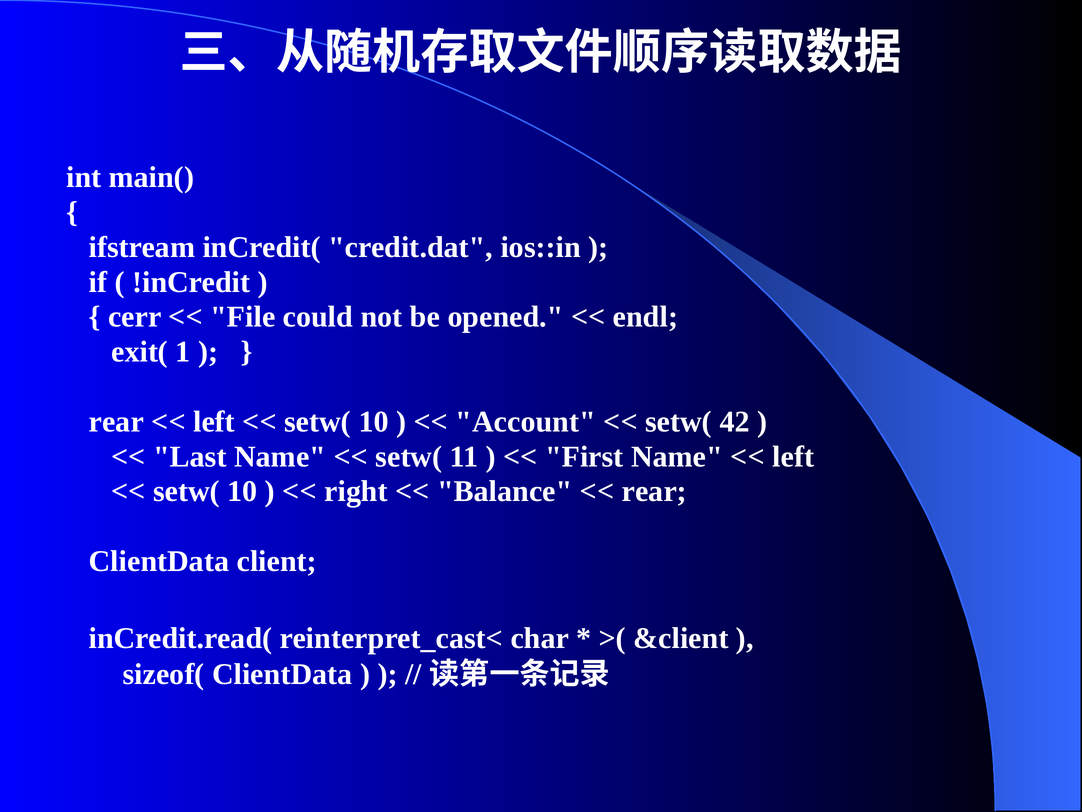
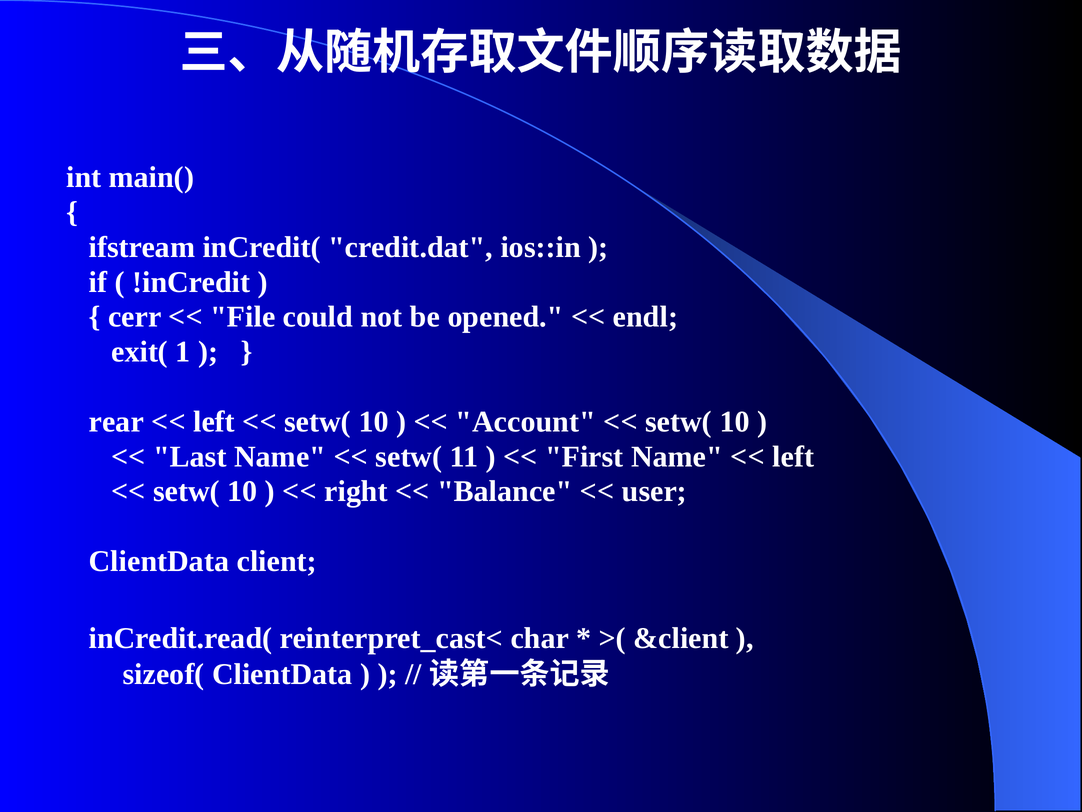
42 at (735, 421): 42 -> 10
rear at (654, 491): rear -> user
